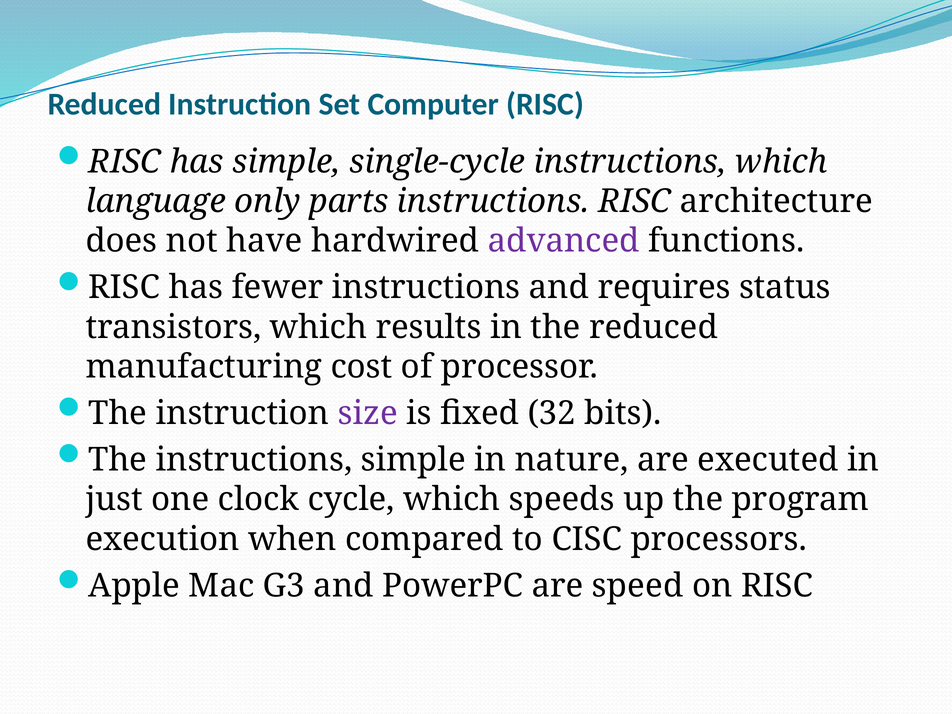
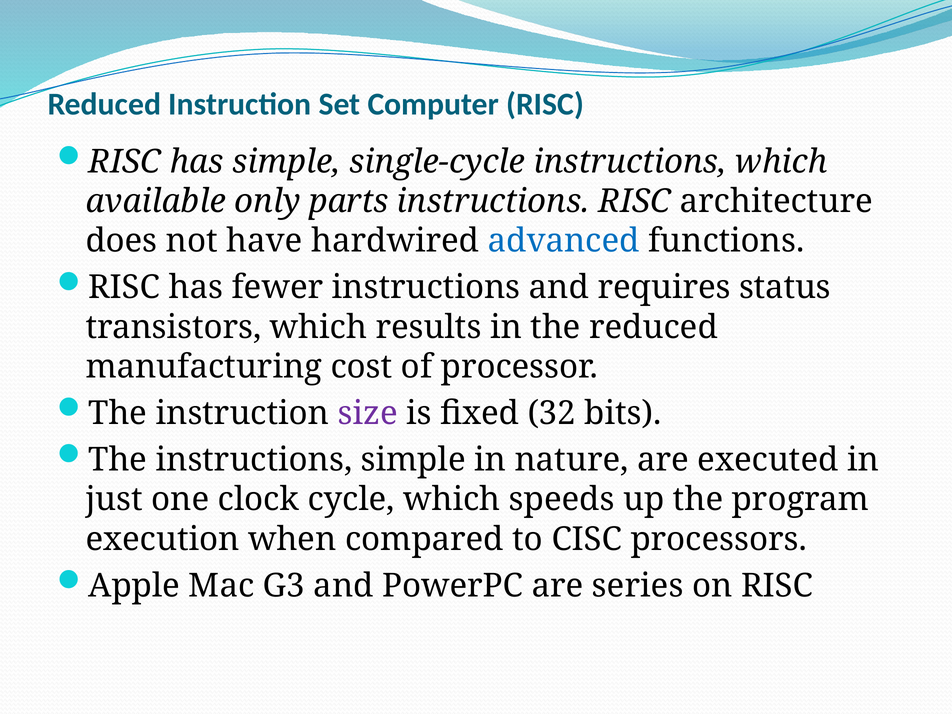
language: language -> available
advanced colour: purple -> blue
speed: speed -> series
